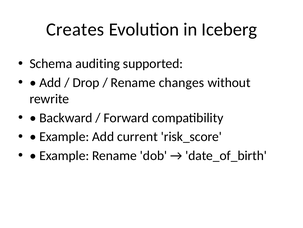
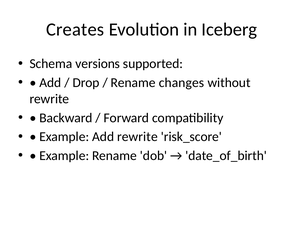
auditing: auditing -> versions
Add current: current -> rewrite
